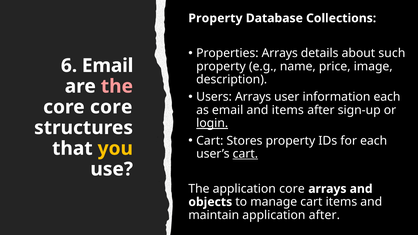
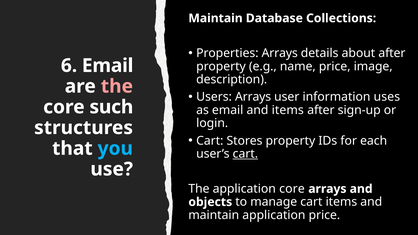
Property at (215, 18): Property -> Maintain
about such: such -> after
information each: each -> uses
core core: core -> such
login underline: present -> none
you colour: yellow -> light blue
application after: after -> price
